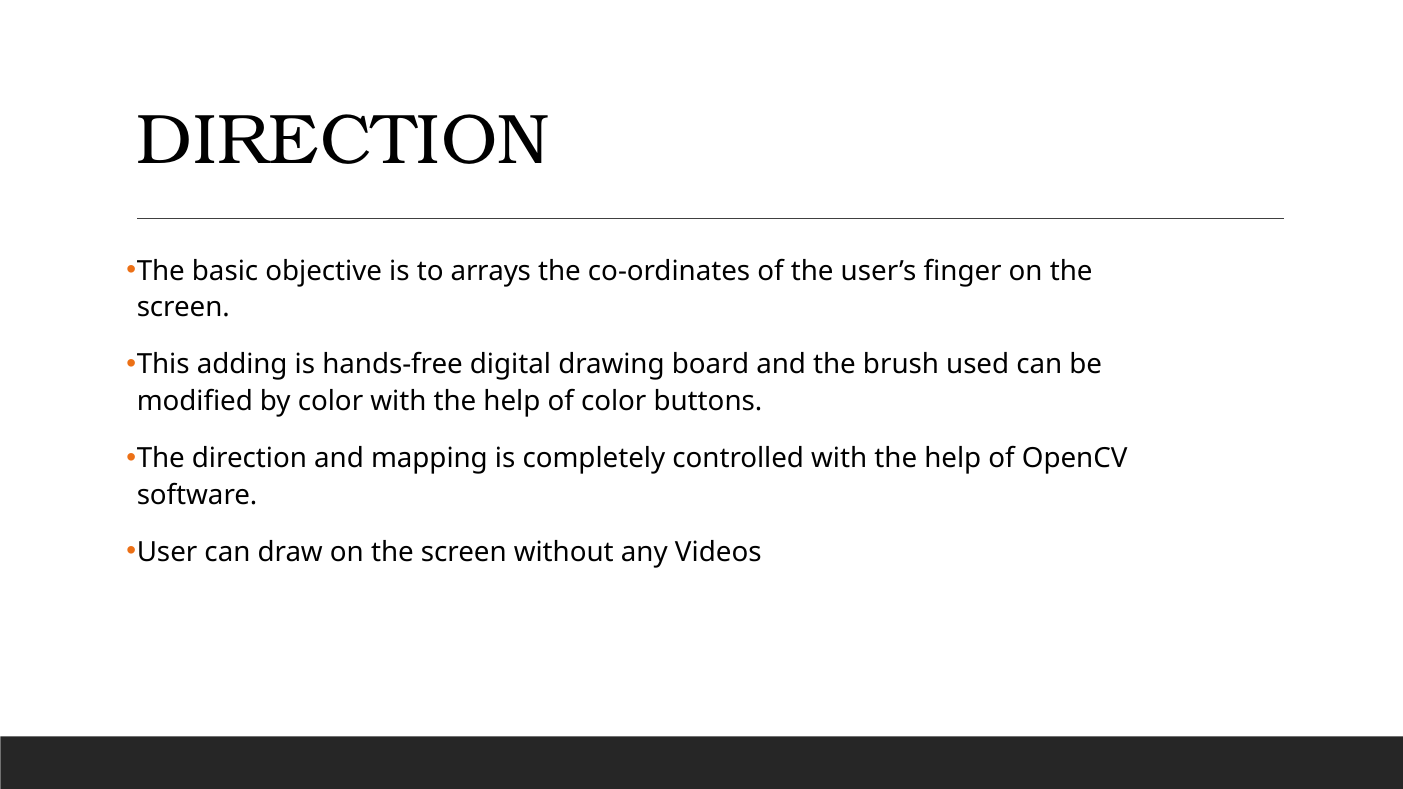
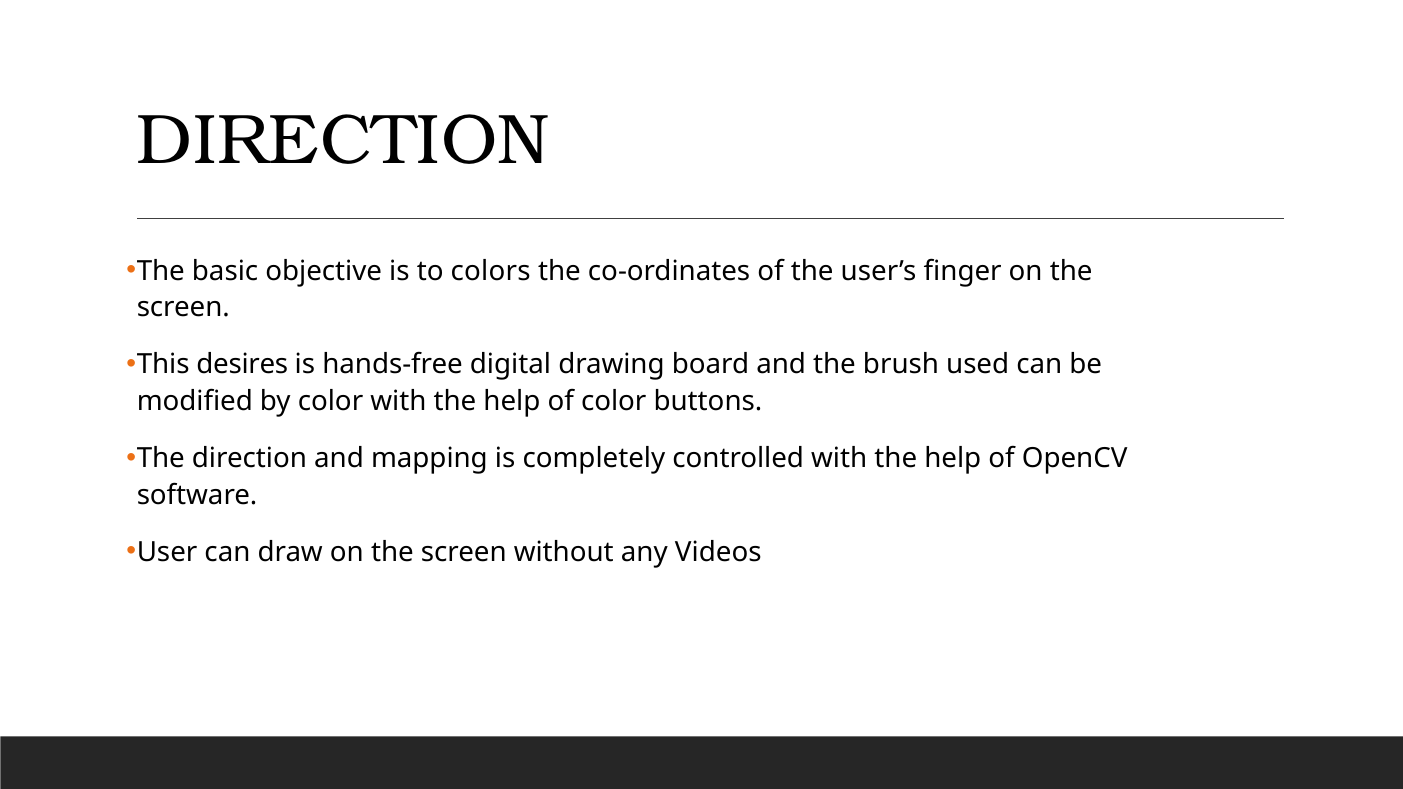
arrays: arrays -> colors
adding: adding -> desires
